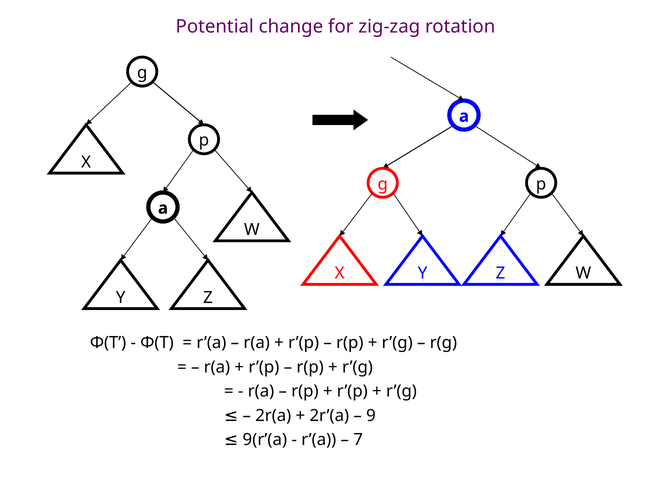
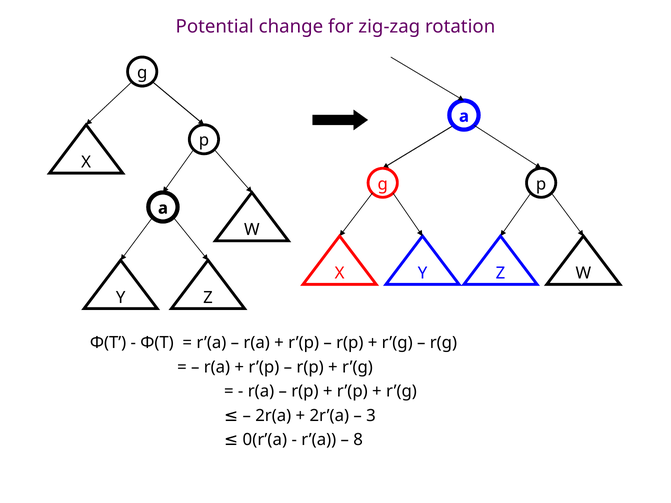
9: 9 -> 3
9(r’(a: 9(r’(a -> 0(r’(a
7: 7 -> 8
